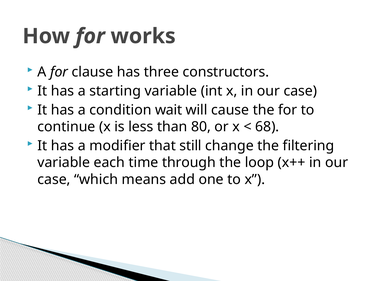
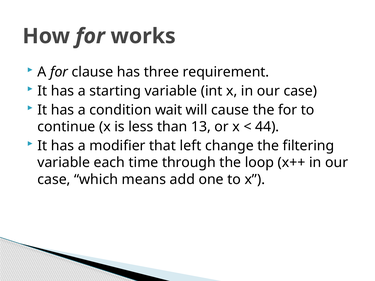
constructors: constructors -> requirement
80: 80 -> 13
68: 68 -> 44
still: still -> left
